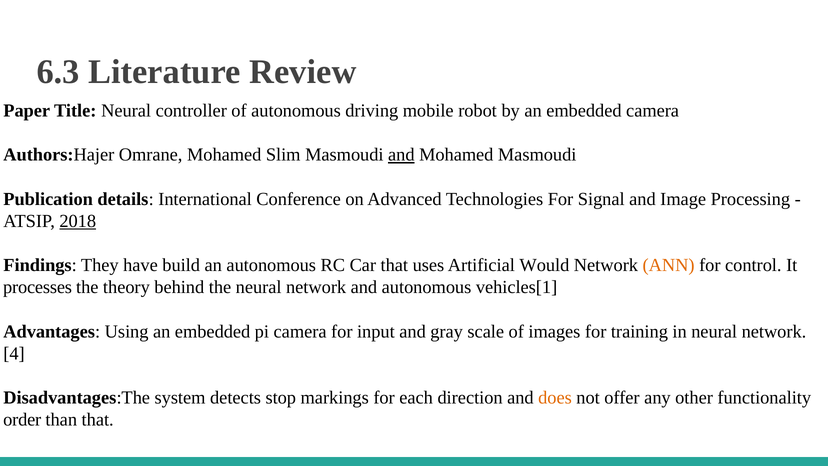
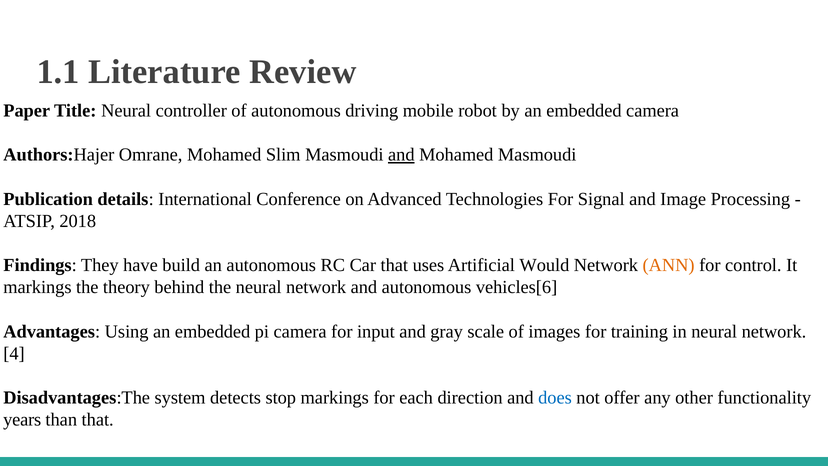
6.3: 6.3 -> 1.1
2018 underline: present -> none
processes at (38, 287): processes -> markings
vehicles[1: vehicles[1 -> vehicles[6
does colour: orange -> blue
order: order -> years
